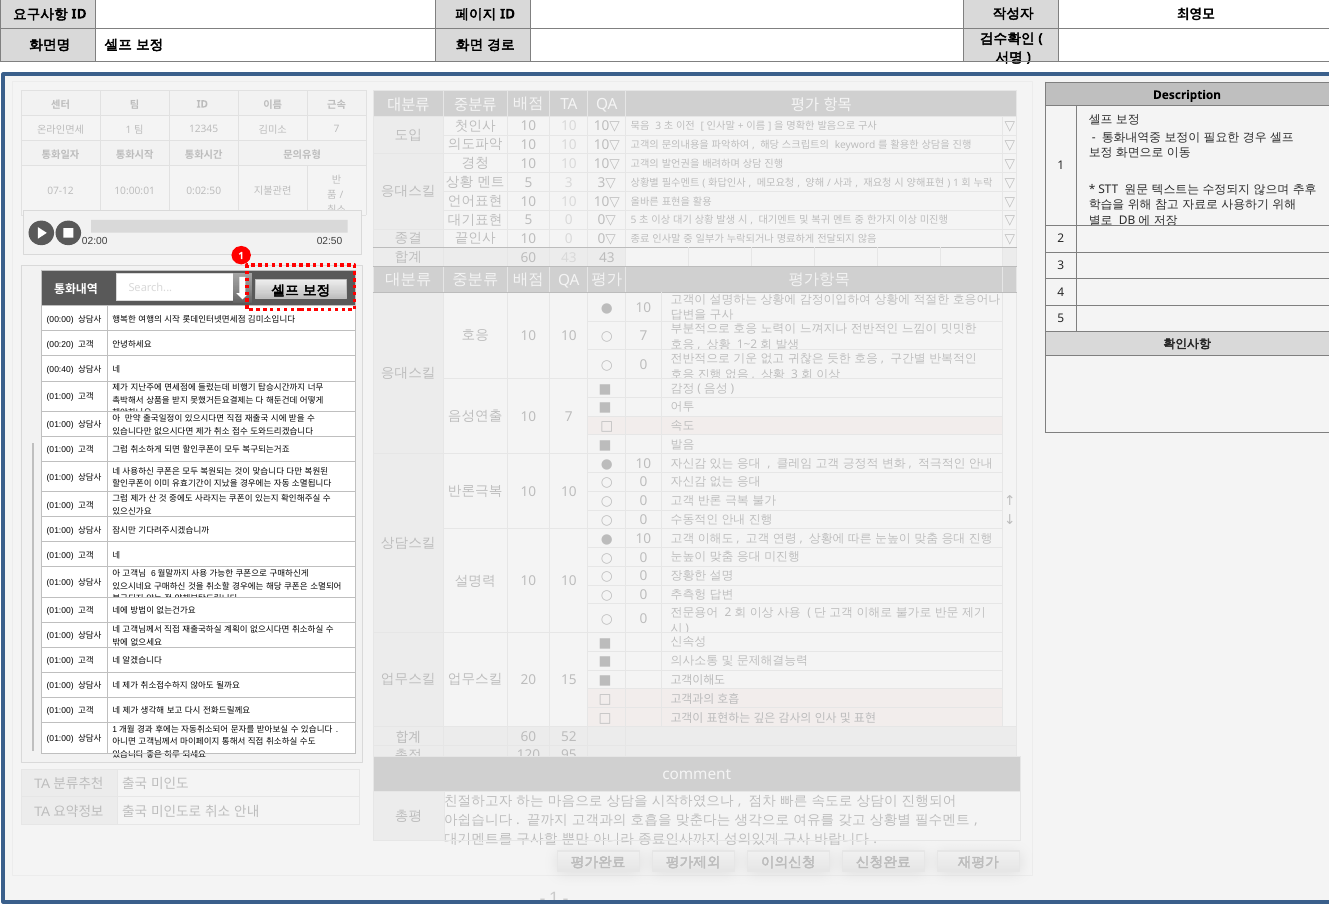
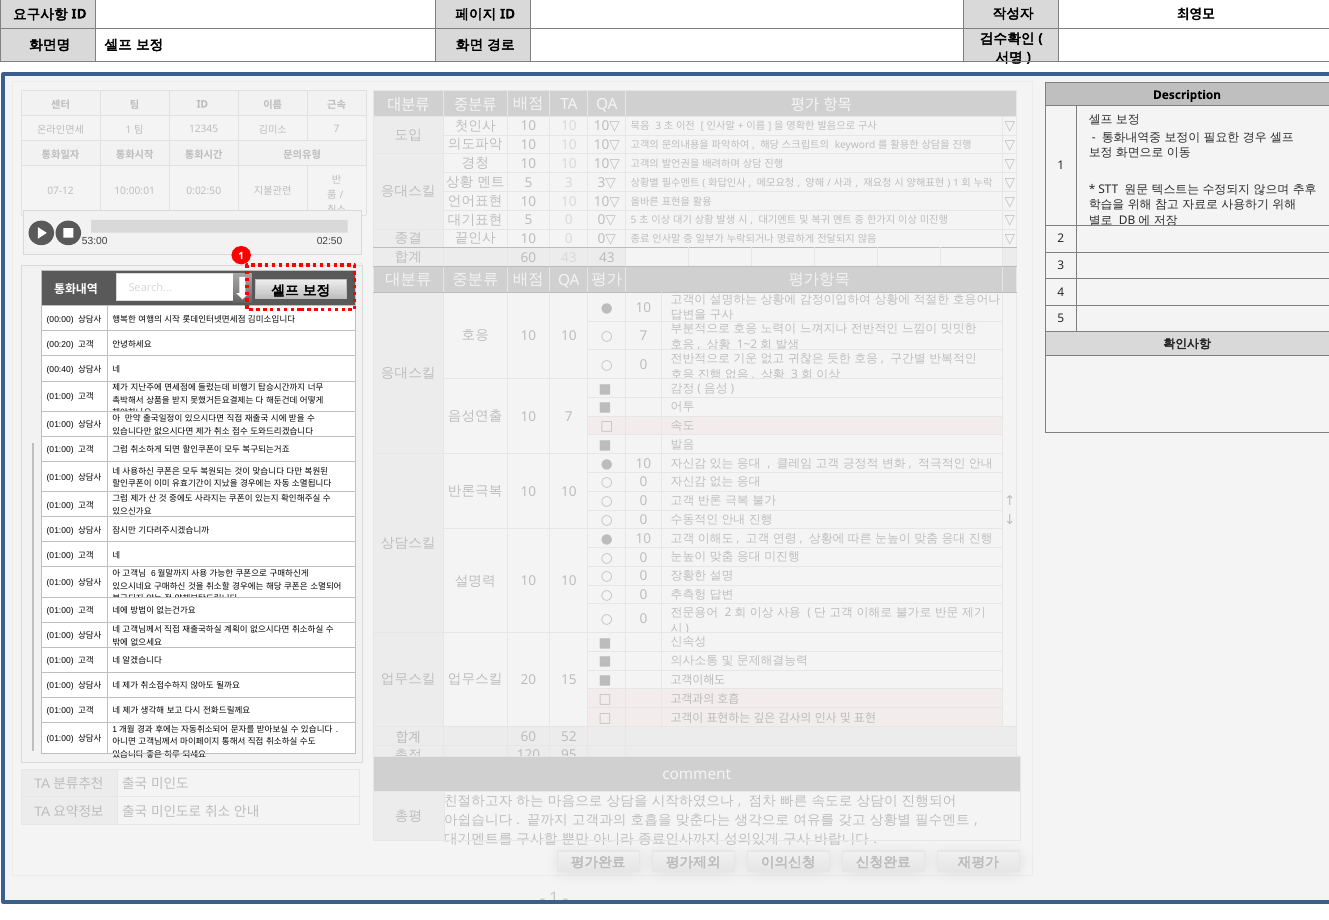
02:00: 02:00 -> 53:00
